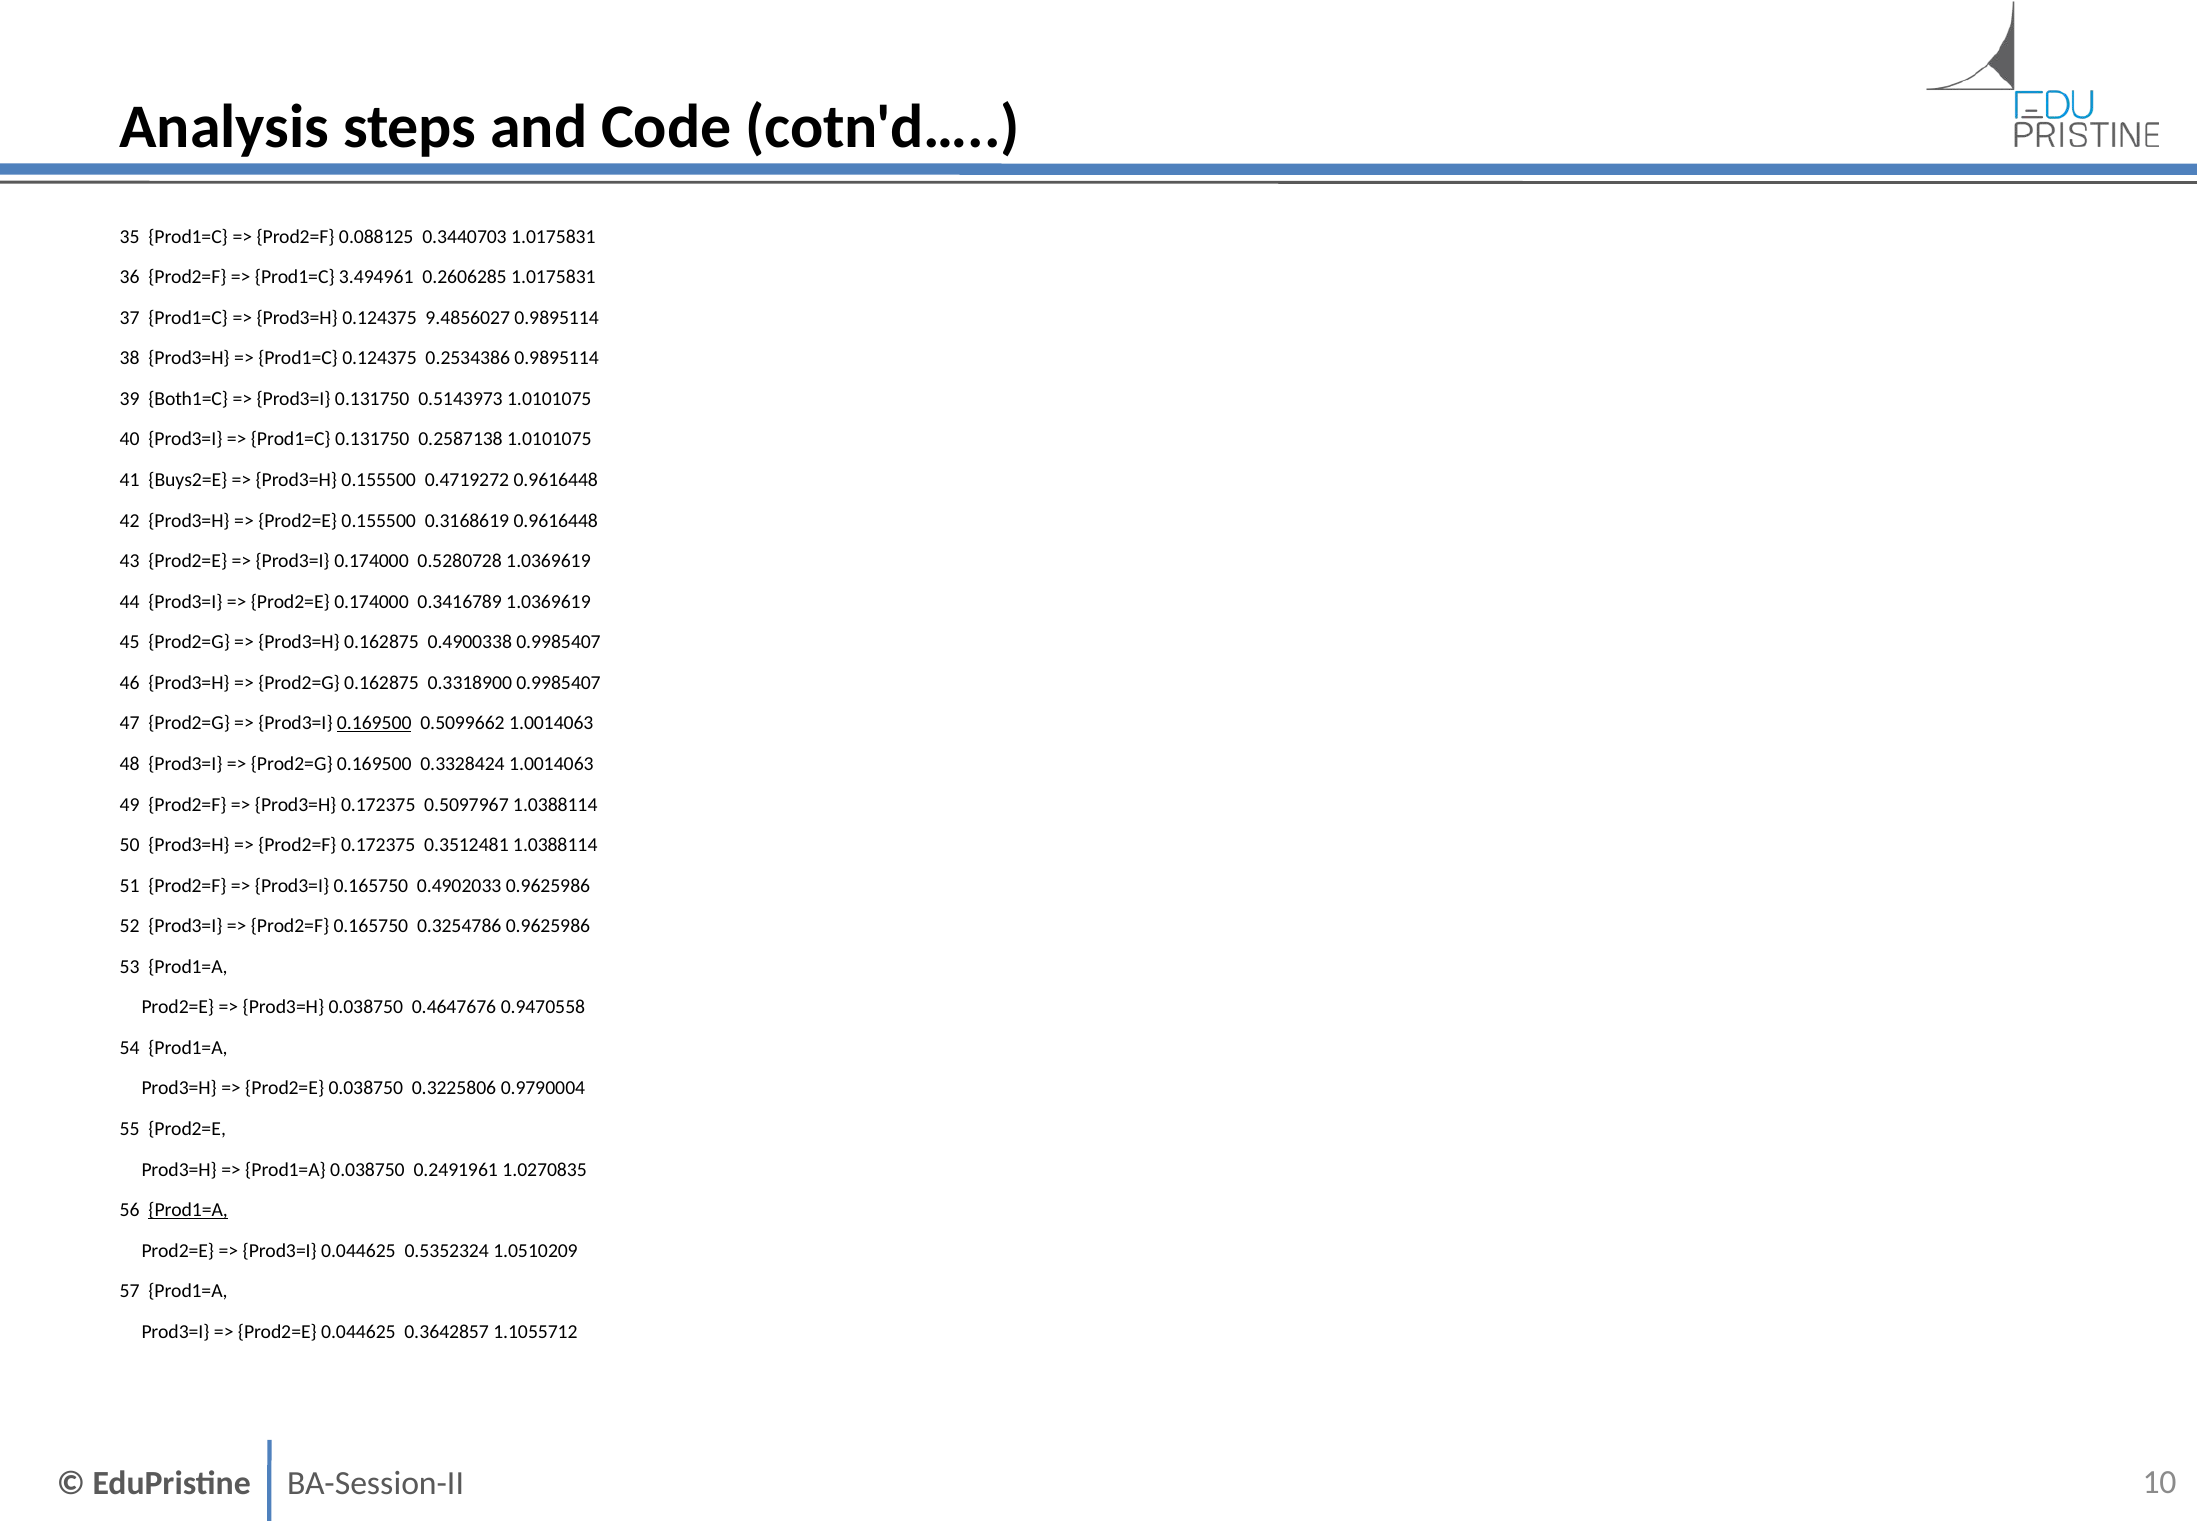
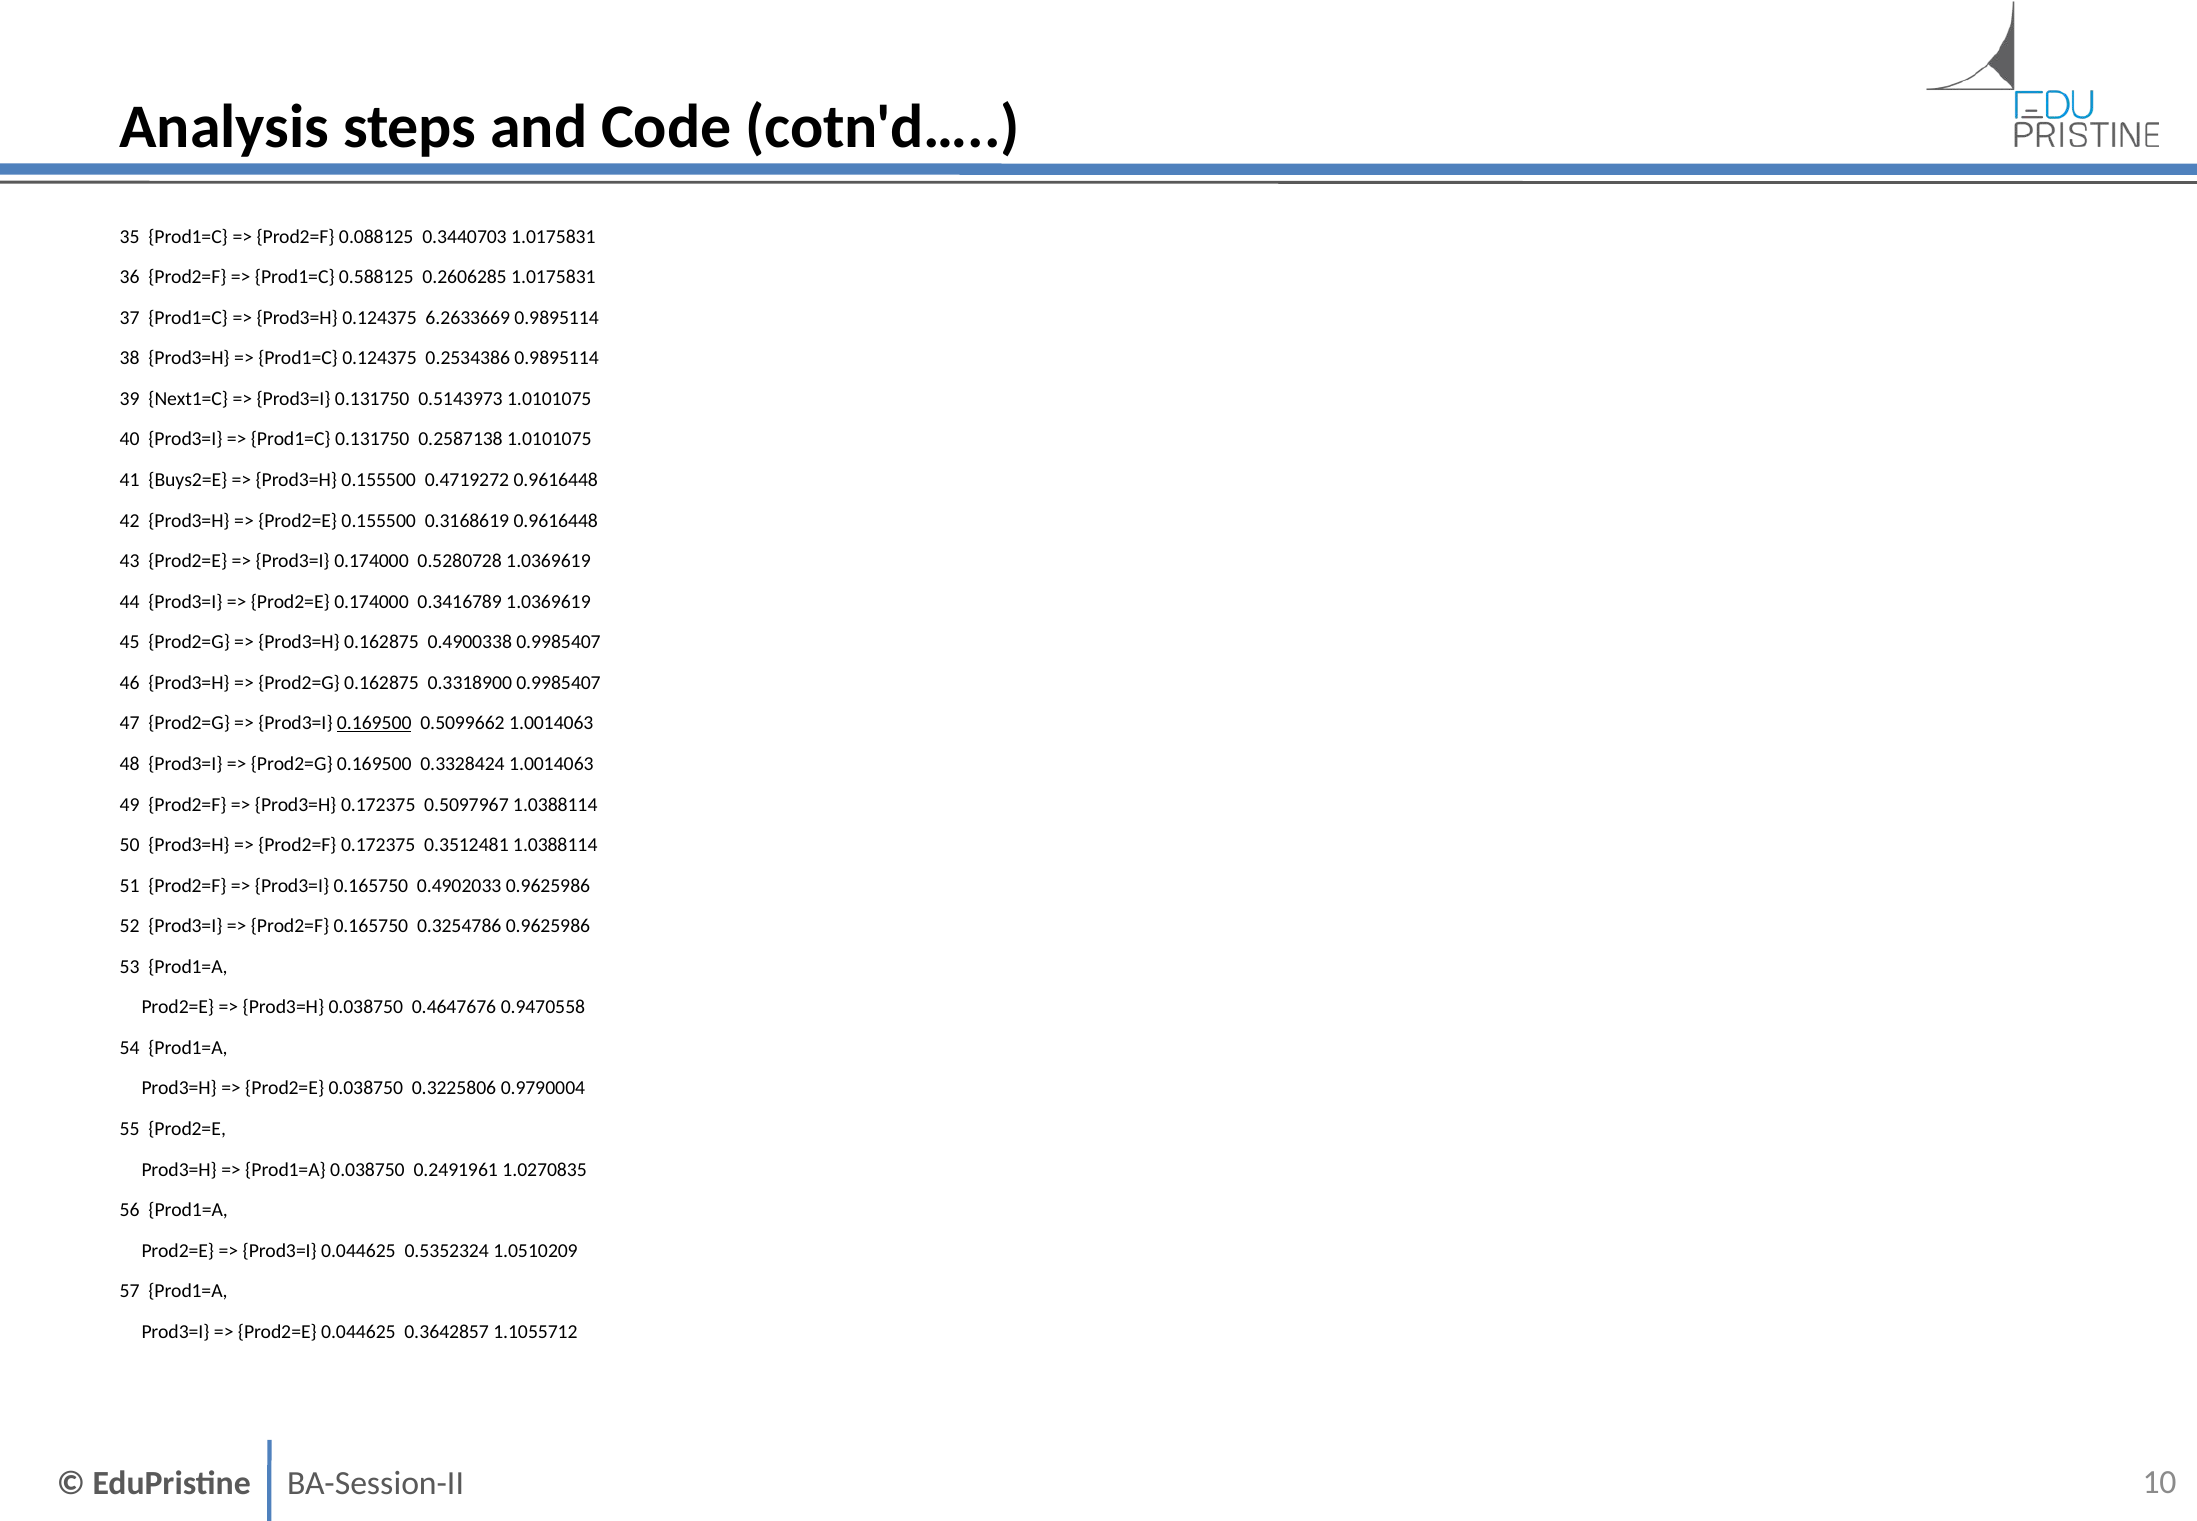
3.494961: 3.494961 -> 0.588125
9.4856027: 9.4856027 -> 6.2633669
Both1=C: Both1=C -> Next1=C
Prod1=A at (188, 1210) underline: present -> none
